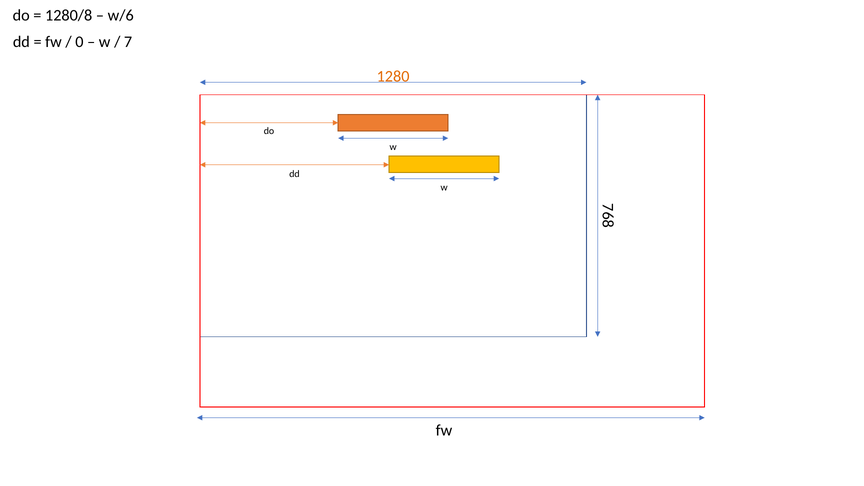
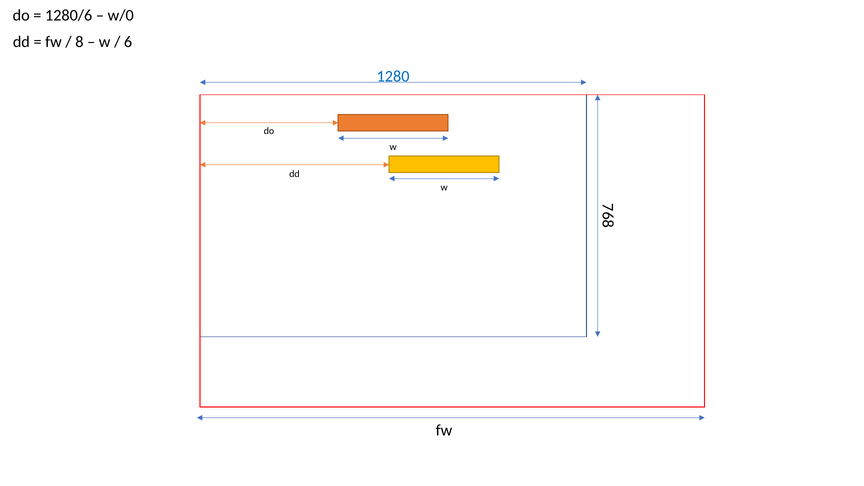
1280/8: 1280/8 -> 1280/6
w/6: w/6 -> w/0
0 at (79, 42): 0 -> 8
7 at (128, 42): 7 -> 6
1280 colour: orange -> blue
